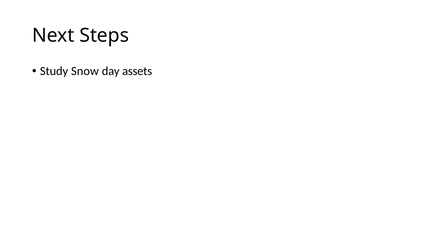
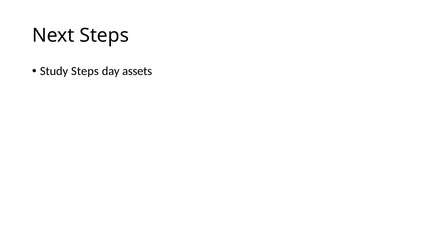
Study Snow: Snow -> Steps
